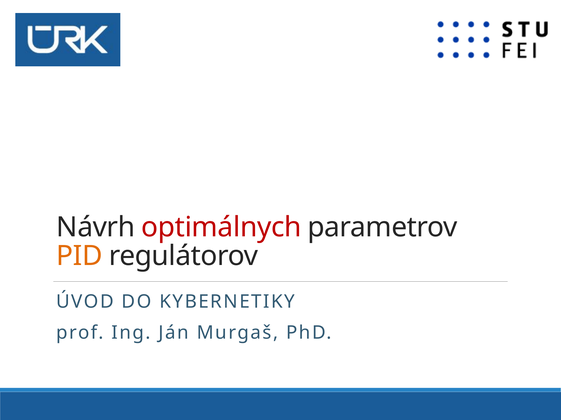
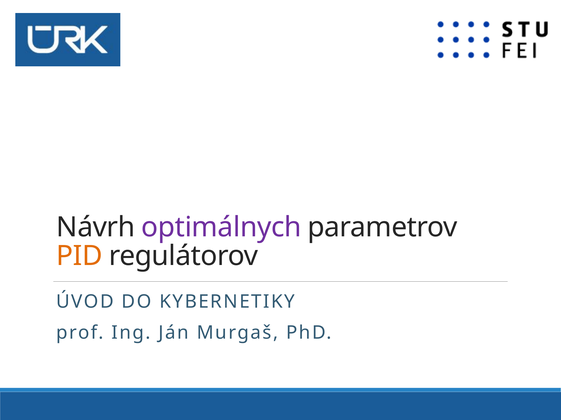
optimálnych colour: red -> purple
